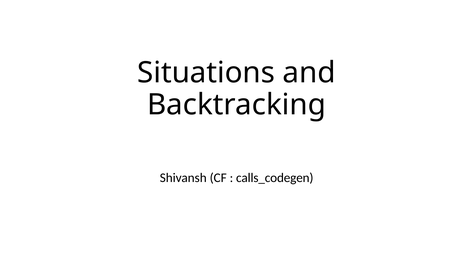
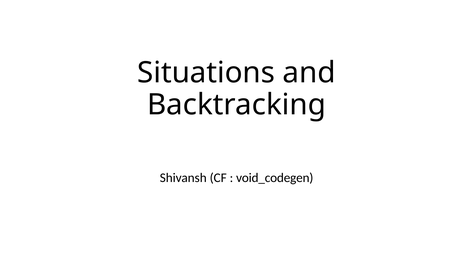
calls_codegen: calls_codegen -> void_codegen
